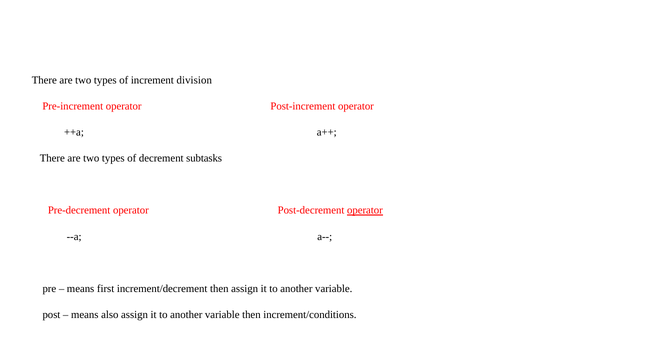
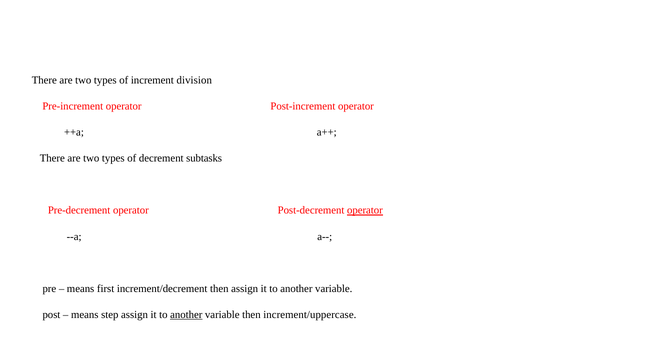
also: also -> step
another at (186, 315) underline: none -> present
increment/conditions: increment/conditions -> increment/uppercase
